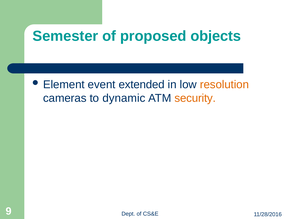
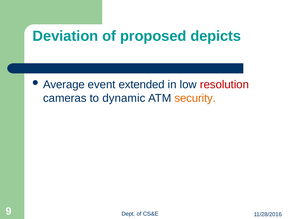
Semester: Semester -> Deviation
objects: objects -> depicts
Element: Element -> Average
resolution colour: orange -> red
